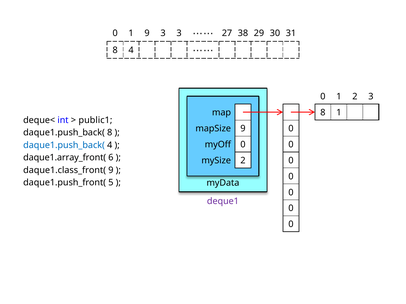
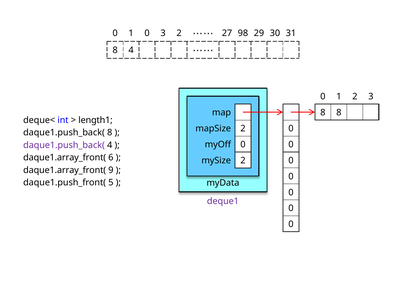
1 9: 9 -> 0
3 3: 3 -> 2
38: 38 -> 98
8 1: 1 -> 8
public1: public1 -> length1
mapSize 9: 9 -> 2
daque1.push_back( at (64, 145) colour: blue -> purple
daque1.class_front( at (65, 170): daque1.class_front( -> daque1.array_front(
